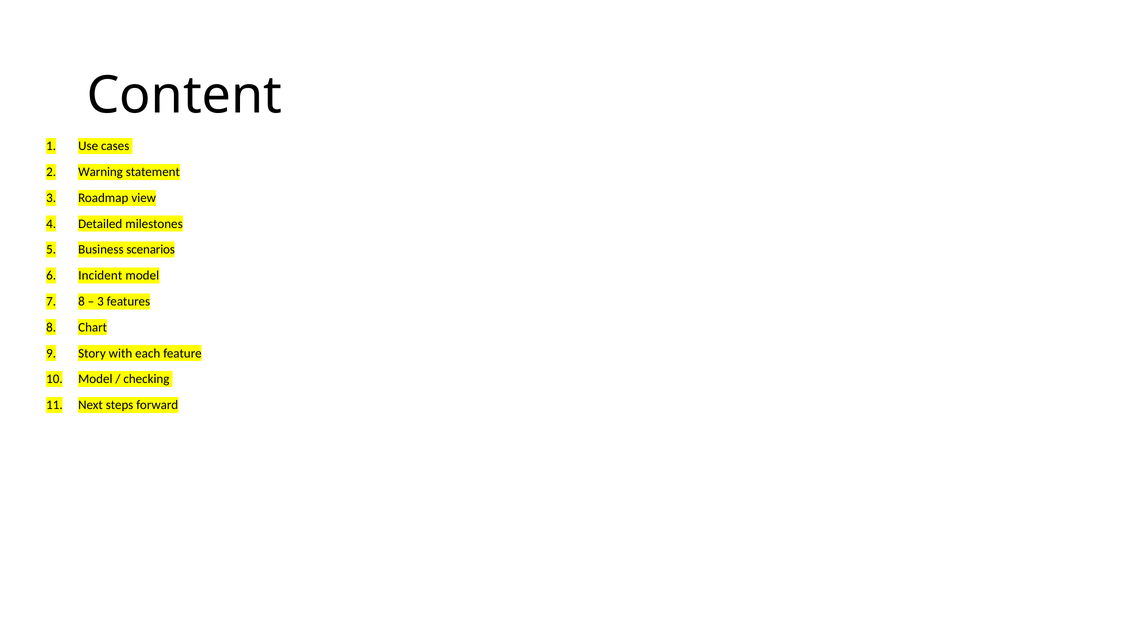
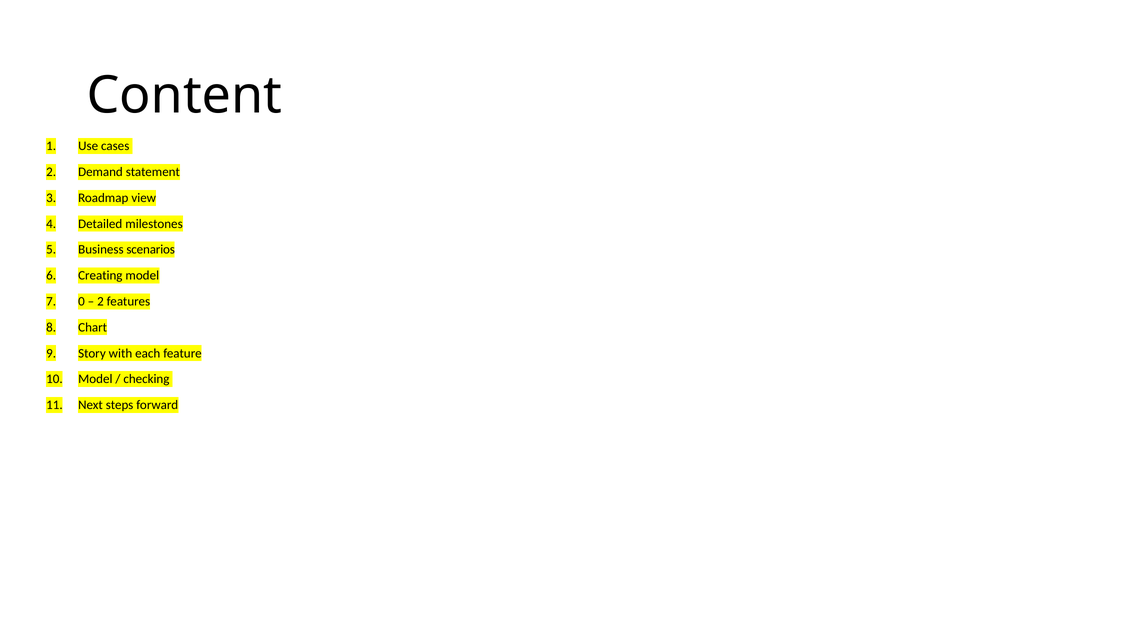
Warning: Warning -> Demand
Incident: Incident -> Creating
8 at (81, 301): 8 -> 0
3 at (100, 301): 3 -> 2
